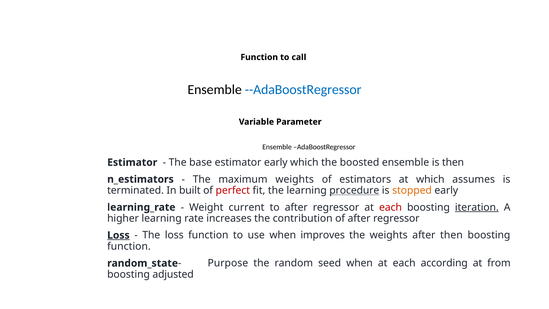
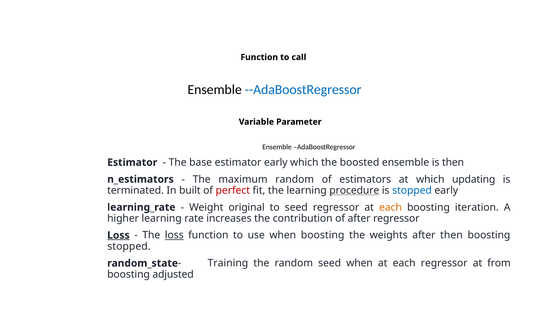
maximum weights: weights -> random
assumes: assumes -> updating
stopped at (412, 190) colour: orange -> blue
current: current -> original
to after: after -> seed
each at (391, 207) colour: red -> orange
iteration underline: present -> none
loss at (174, 235) underline: none -> present
when improves: improves -> boosting
function at (129, 246): function -> stopped
Purpose: Purpose -> Training
each according: according -> regressor
